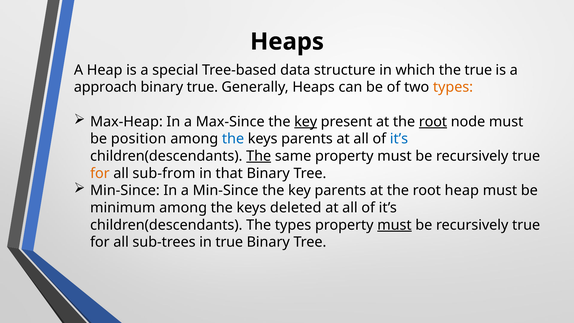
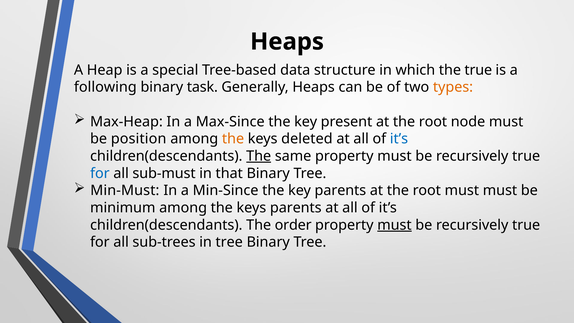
approach: approach -> following
binary true: true -> task
key at (306, 122) underline: present -> none
root at (433, 122) underline: present -> none
the at (233, 139) colour: blue -> orange
keys parents: parents -> deleted
for at (100, 173) colour: orange -> blue
sub-from: sub-from -> sub-must
Min-Since at (125, 190): Min-Since -> Min-Must
root heap: heap -> must
keys deleted: deleted -> parents
The types: types -> order
in true: true -> tree
